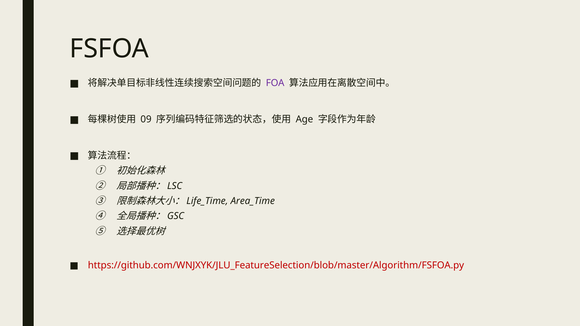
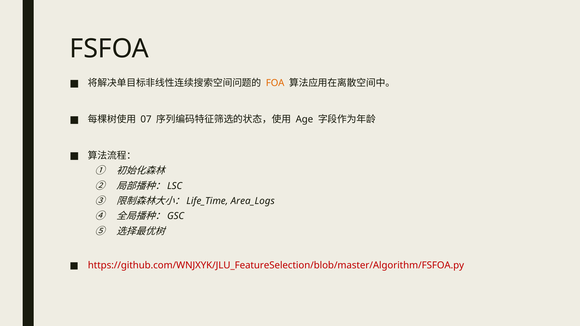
FOA colour: purple -> orange
09: 09 -> 07
Area_Time: Area_Time -> Area_Logs
